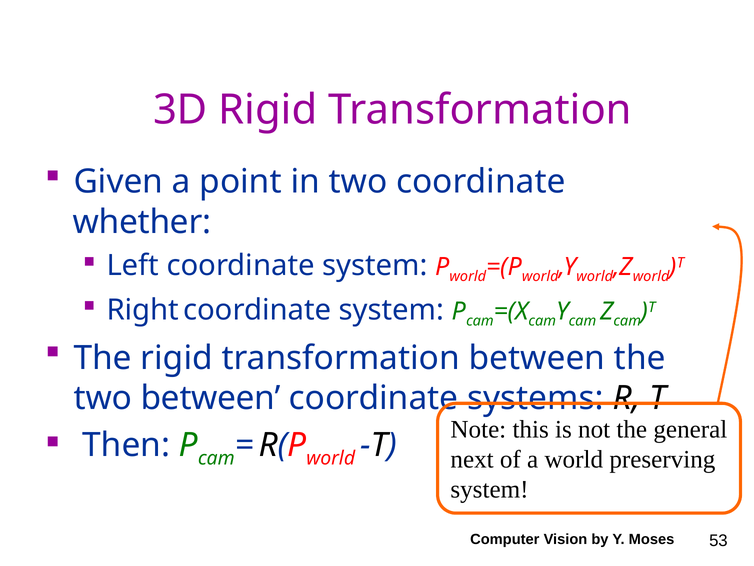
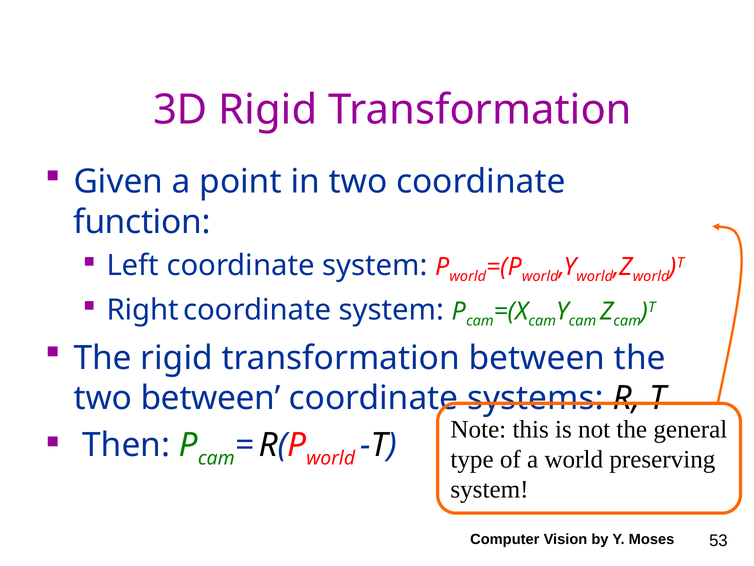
whether: whether -> function
next: next -> type
